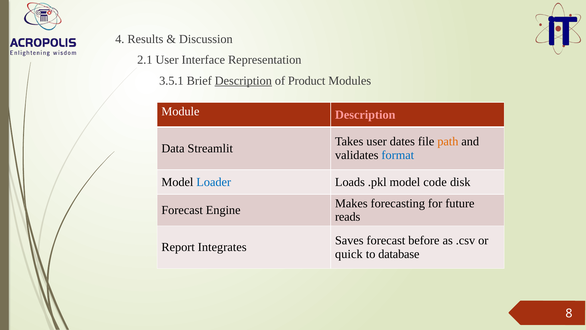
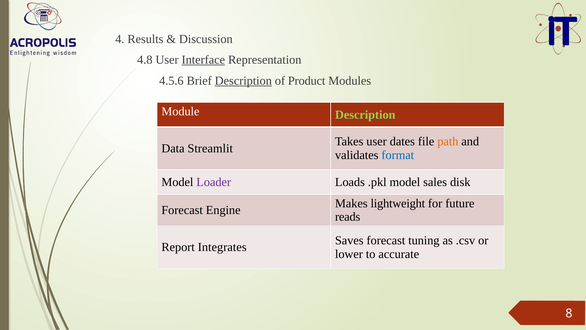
2.1: 2.1 -> 4.8
Interface underline: none -> present
3.5.1: 3.5.1 -> 4.5.6
Description at (365, 115) colour: pink -> light green
Loader colour: blue -> purple
code: code -> sales
forecasting: forecasting -> lightweight
before: before -> tuning
quick: quick -> lower
database: database -> accurate
